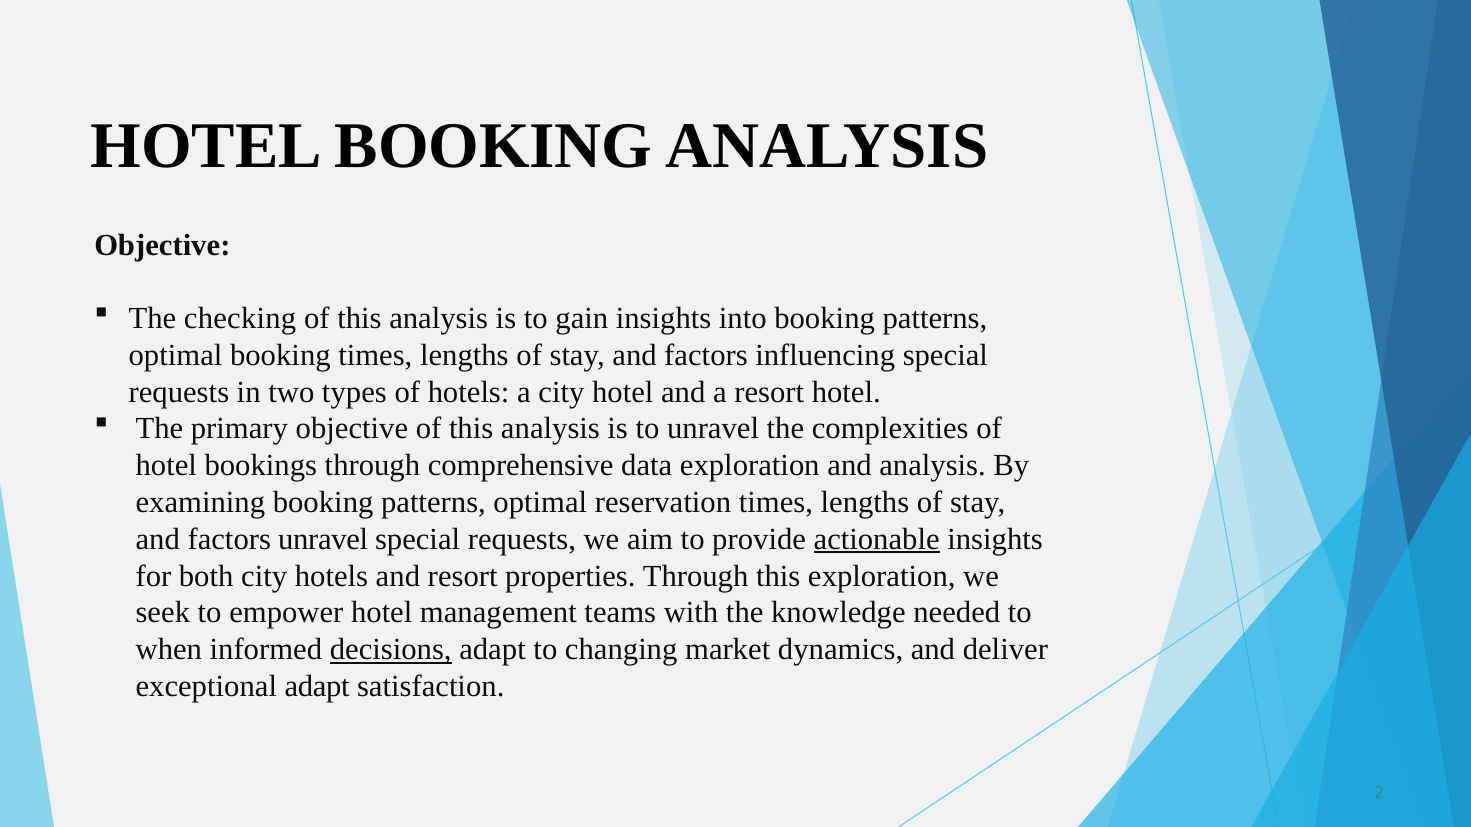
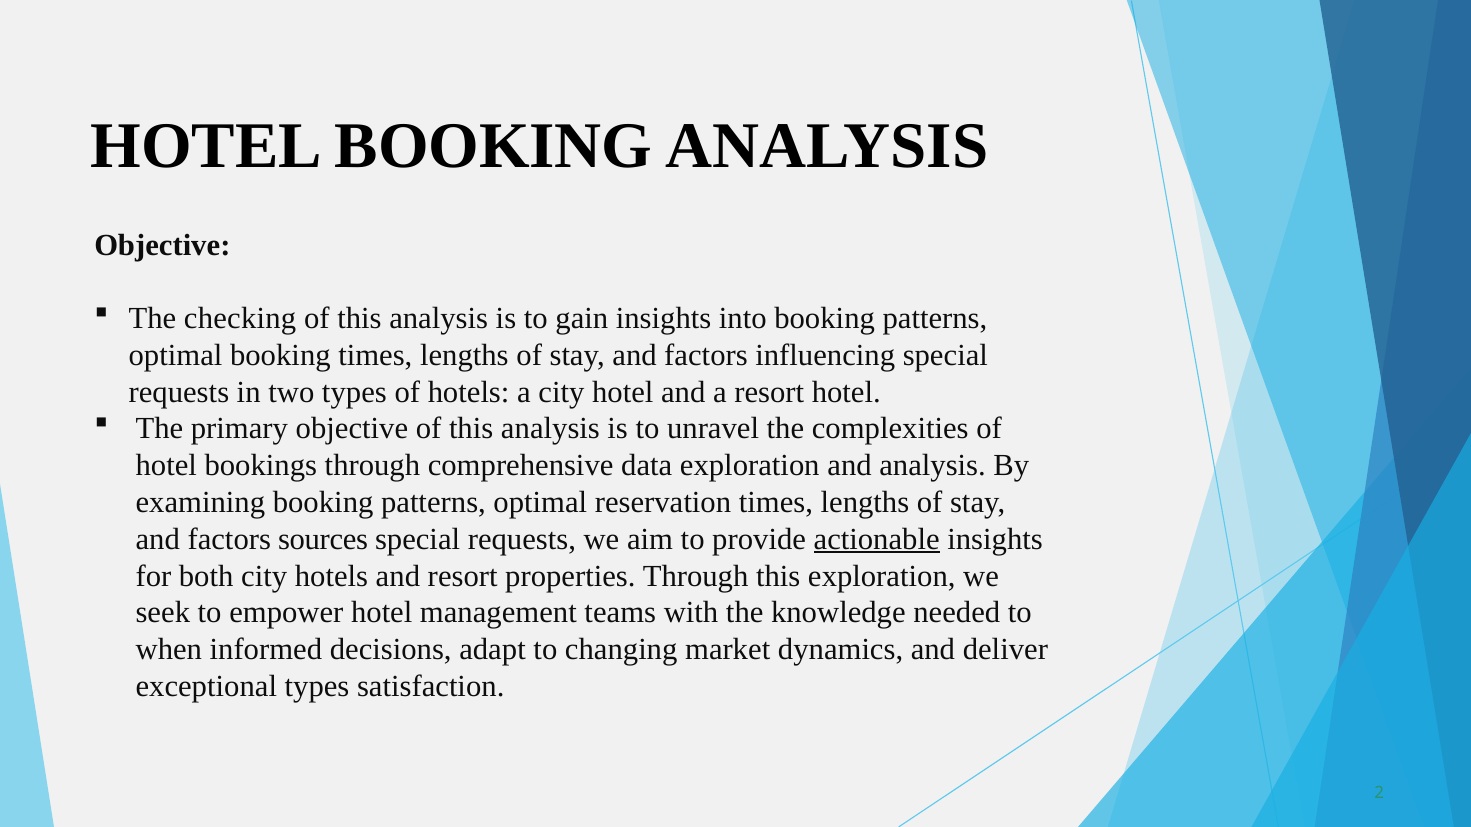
factors unravel: unravel -> sources
decisions underline: present -> none
exceptional adapt: adapt -> types
